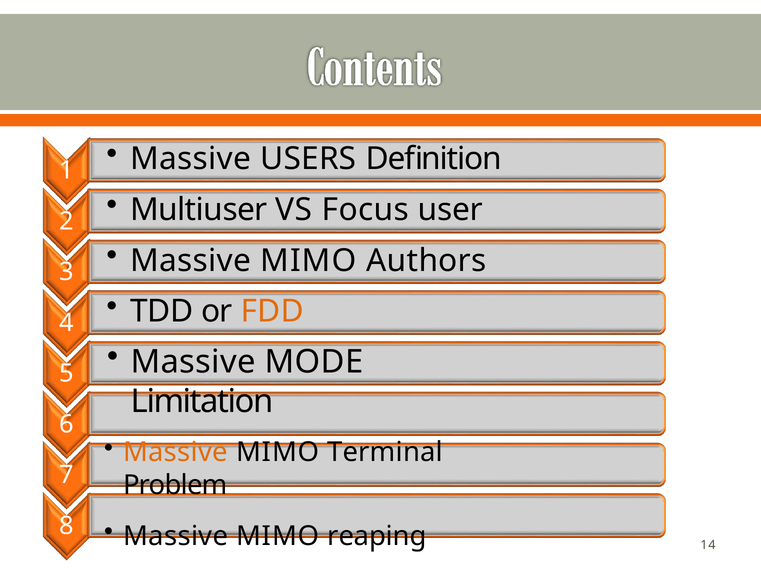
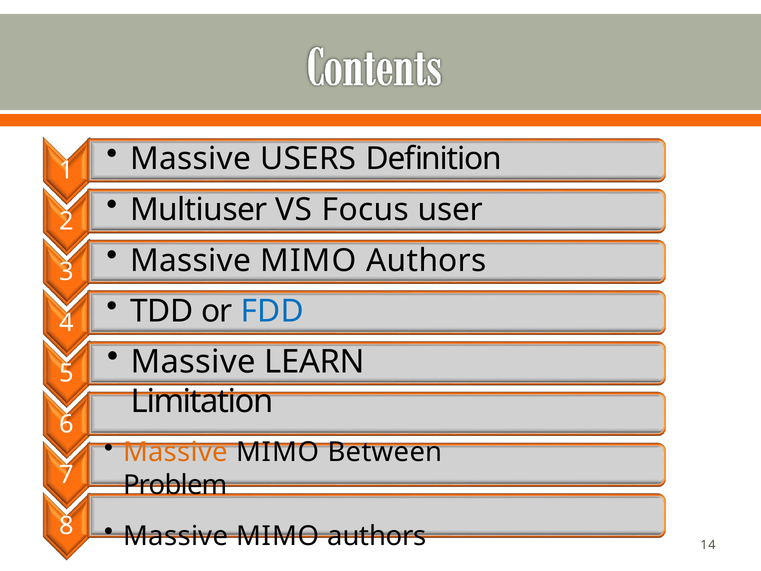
FDD colour: orange -> blue
MODE: MODE -> LEARN
Terminal: Terminal -> Between
reaping at (377, 536): reaping -> authors
